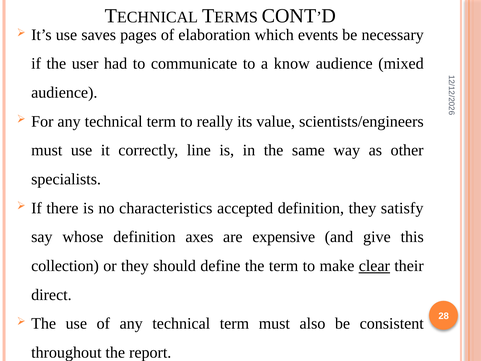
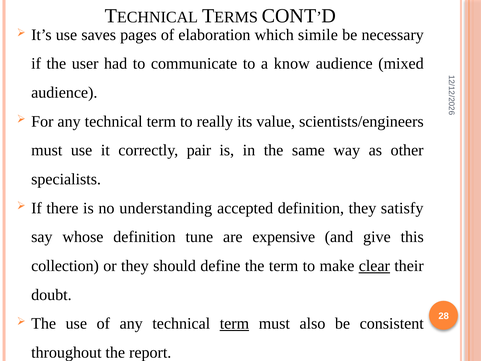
events: events -> simile
line: line -> pair
characteristics: characteristics -> understanding
axes: axes -> tune
direct: direct -> doubt
term at (234, 323) underline: none -> present
